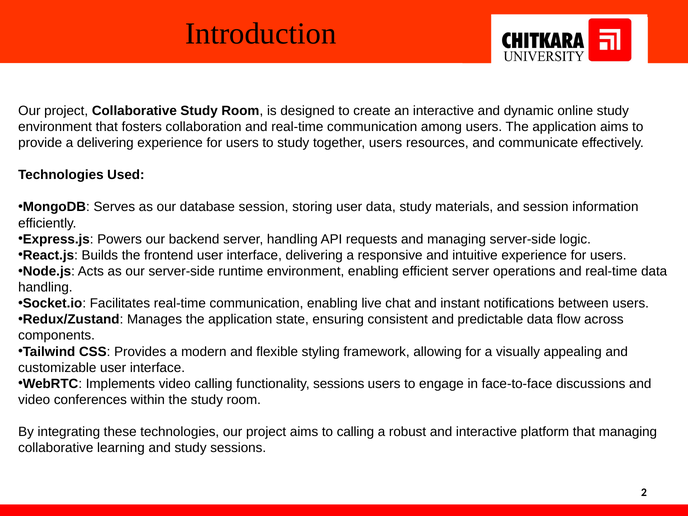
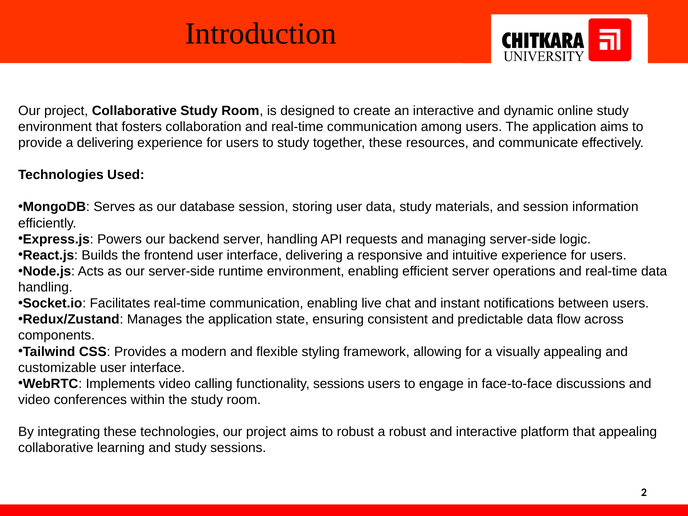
together users: users -> these
to calling: calling -> robust
that managing: managing -> appealing
